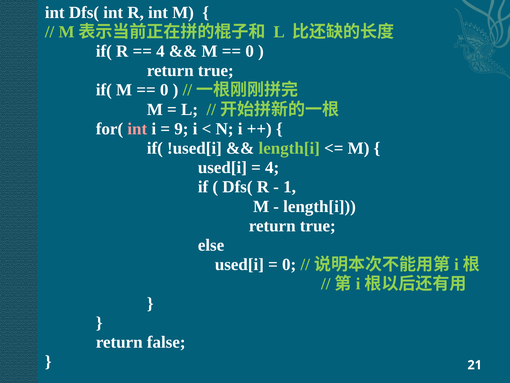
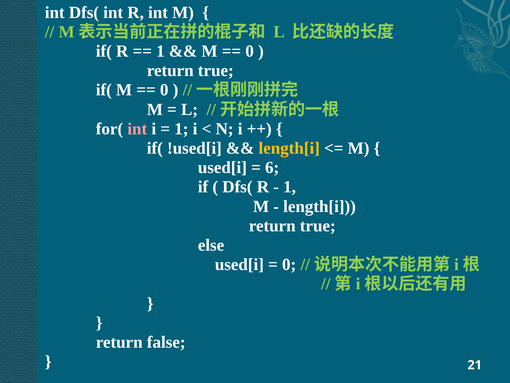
4 at (160, 51): 4 -> 1
9 at (181, 129): 9 -> 1
length[i at (289, 148) colour: light green -> yellow
4 at (272, 167): 4 -> 6
